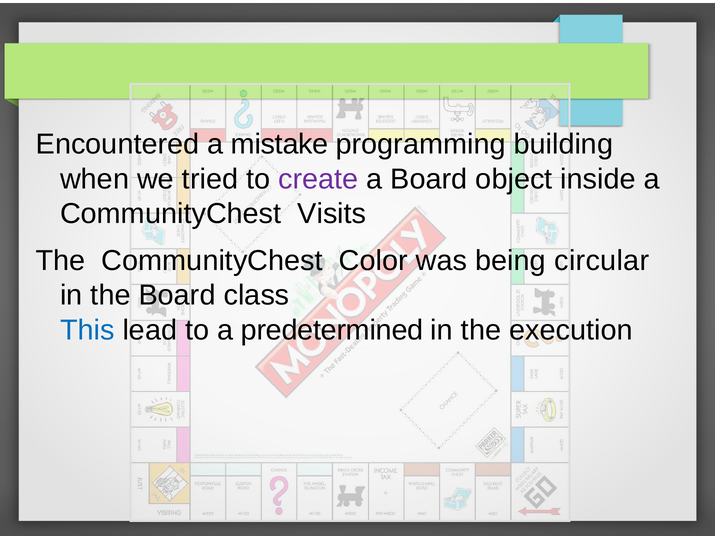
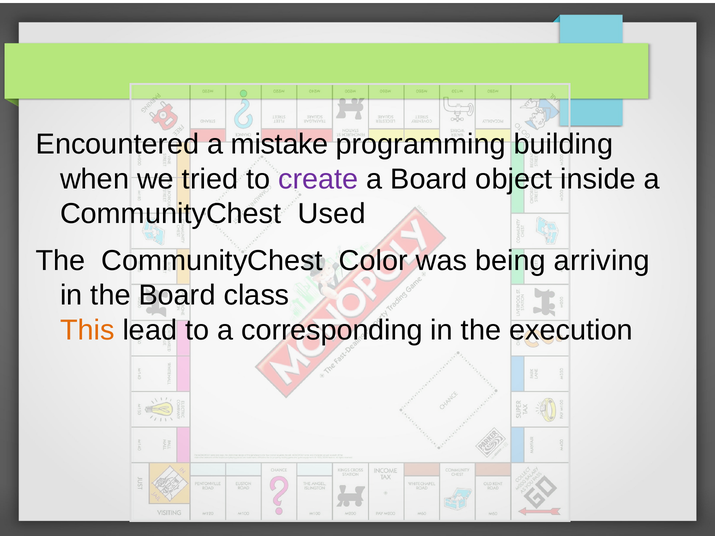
Visits: Visits -> Used
circular: circular -> arriving
This colour: blue -> orange
predetermined: predetermined -> corresponding
